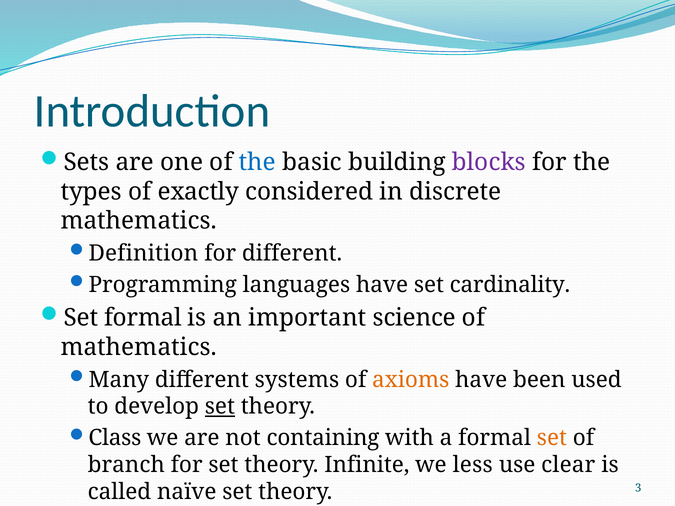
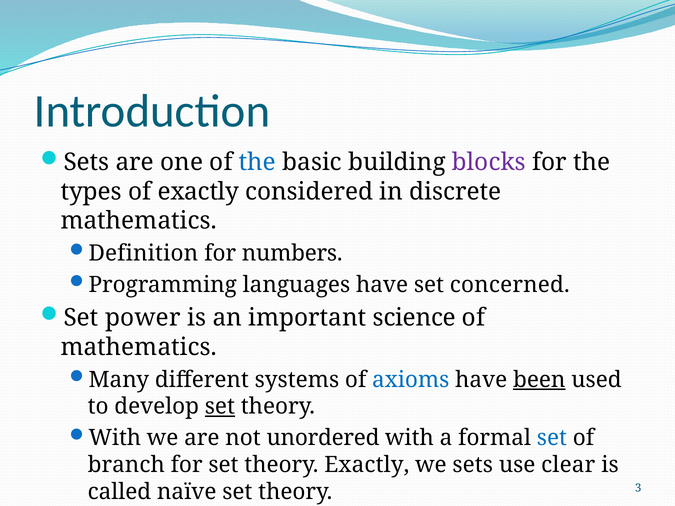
for different: different -> numbers
cardinality: cardinality -> concerned
Set formal: formal -> power
axioms colour: orange -> blue
been underline: none -> present
Class at (115, 438): Class -> With
containing: containing -> unordered
set at (552, 438) colour: orange -> blue
theory Infinite: Infinite -> Exactly
we less: less -> sets
